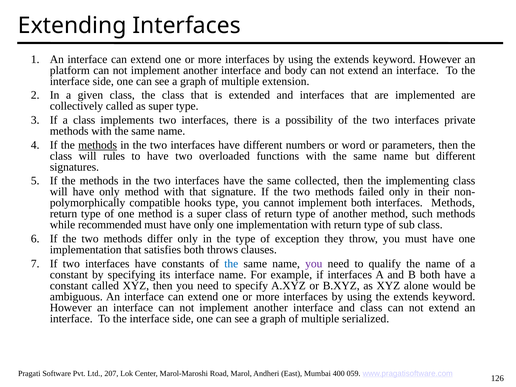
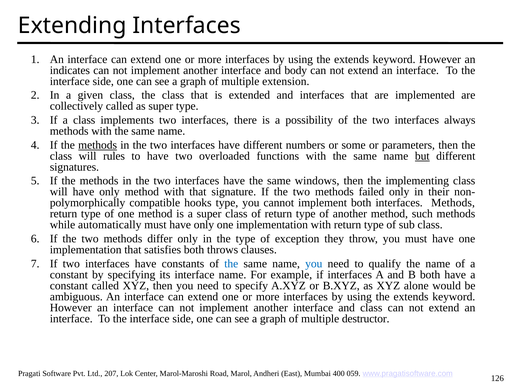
platform: platform -> indicates
private: private -> always
word: word -> some
but underline: none -> present
collected: collected -> windows
recommended: recommended -> automatically
you at (314, 264) colour: purple -> blue
serialized: serialized -> destructor
